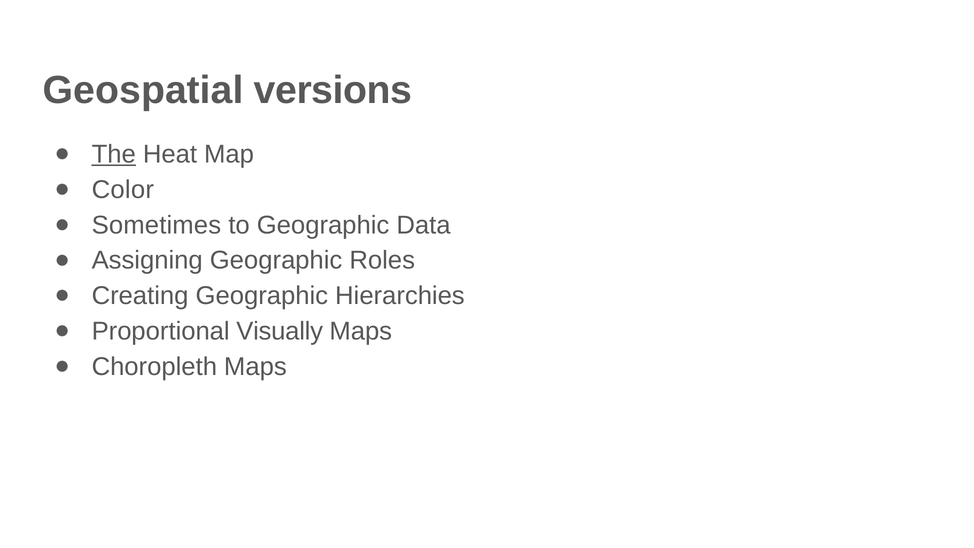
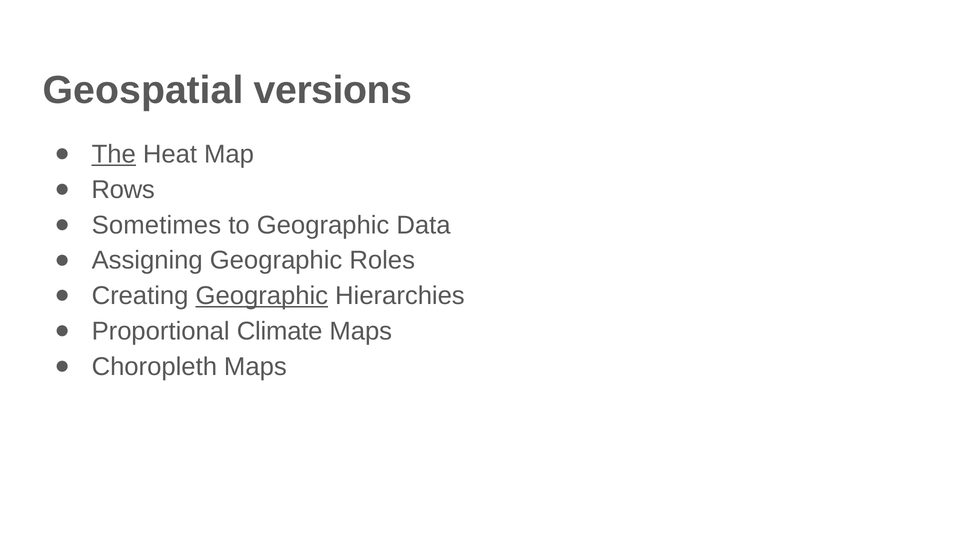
Color: Color -> Rows
Geographic at (262, 296) underline: none -> present
Visually: Visually -> Climate
